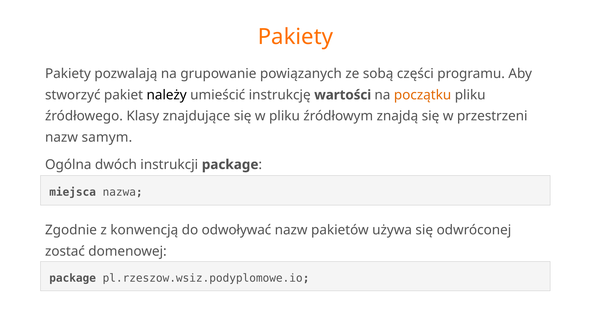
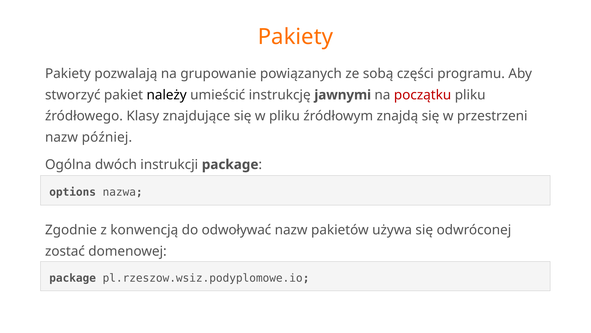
wartości: wartości -> jawnymi
początku colour: orange -> red
samym: samym -> później
miejsca: miejsca -> options
